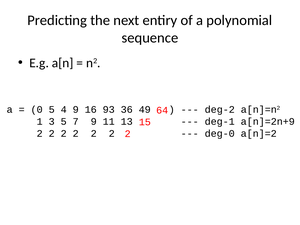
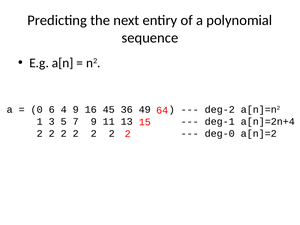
0 5: 5 -> 6
93: 93 -> 45
a[n]=2n+9: a[n]=2n+9 -> a[n]=2n+4
